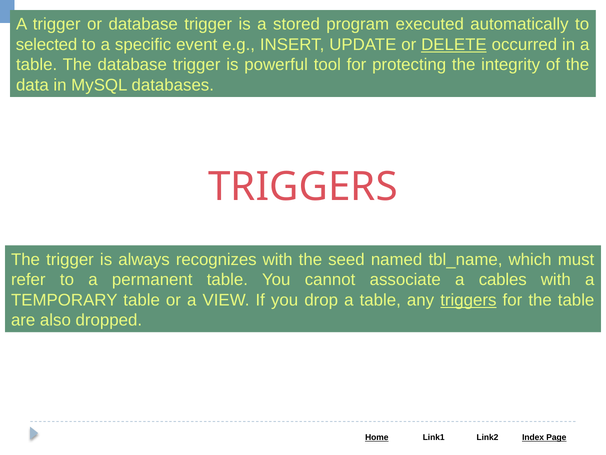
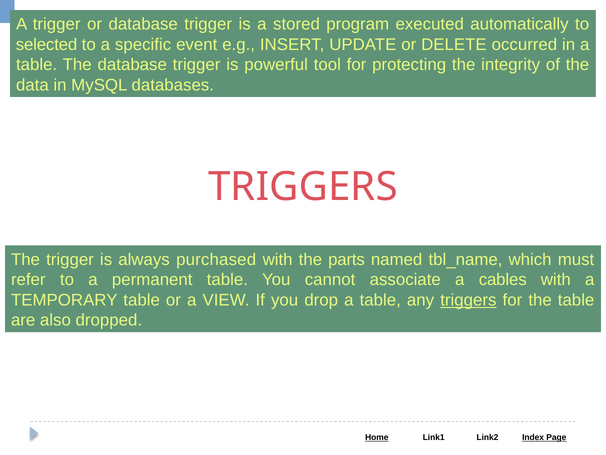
DELETE underline: present -> none
recognizes: recognizes -> purchased
seed: seed -> parts
